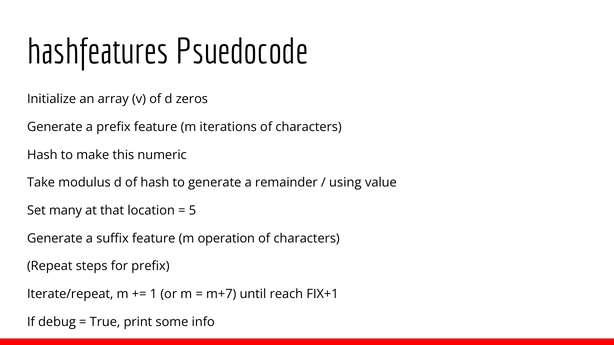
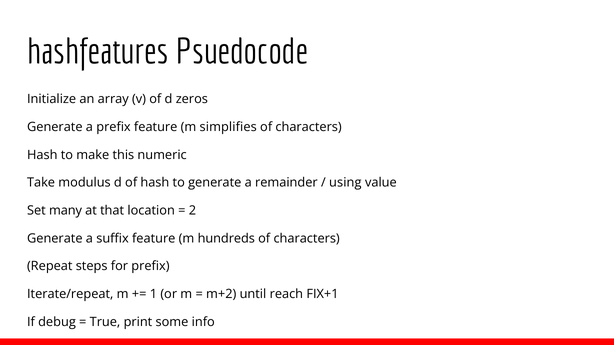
iterations: iterations -> simplifies
5: 5 -> 2
operation: operation -> hundreds
m+7: m+7 -> m+2
